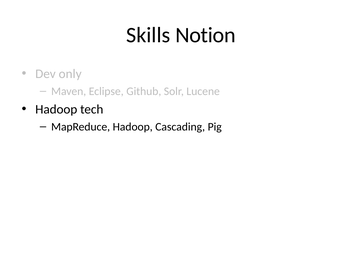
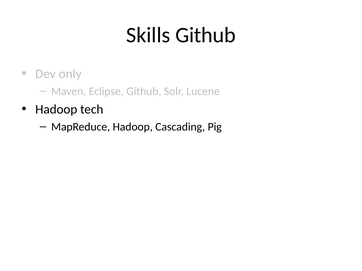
Skills Notion: Notion -> Github
